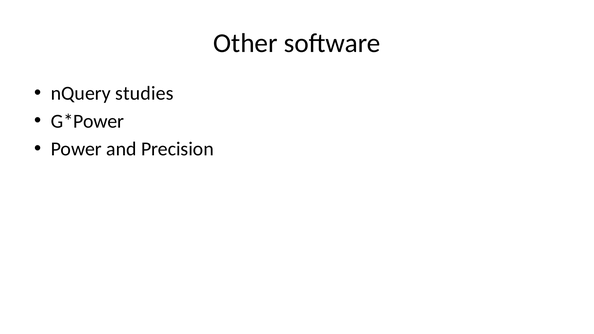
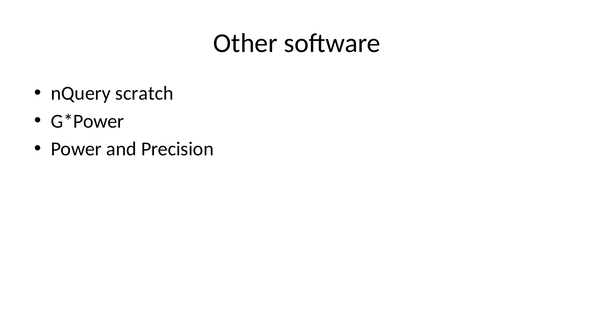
studies: studies -> scratch
